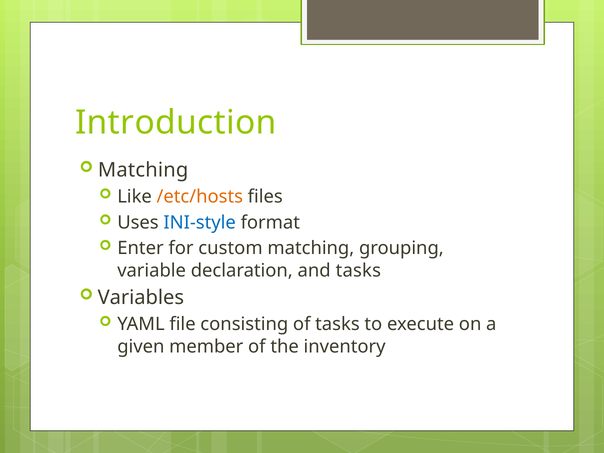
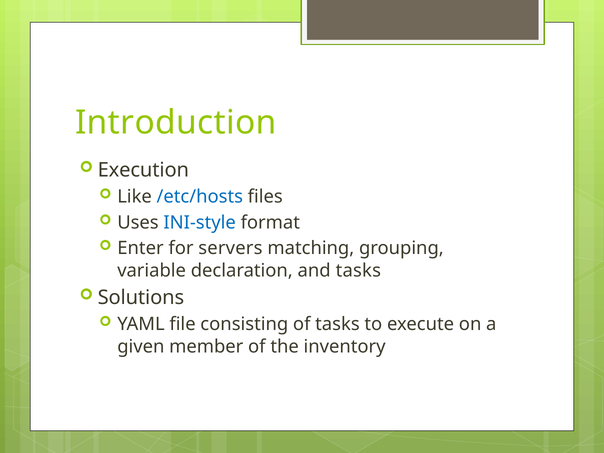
Matching at (143, 170): Matching -> Execution
/etc/hosts colour: orange -> blue
custom: custom -> servers
Variables: Variables -> Solutions
